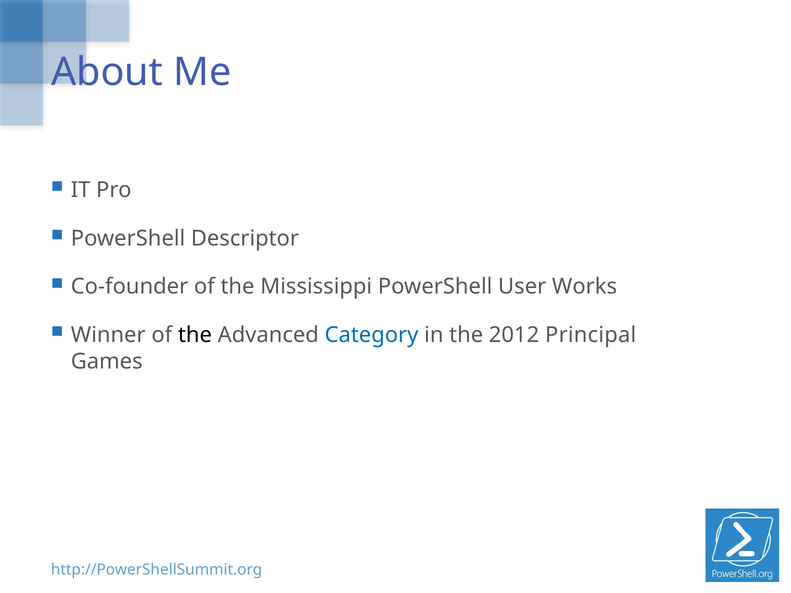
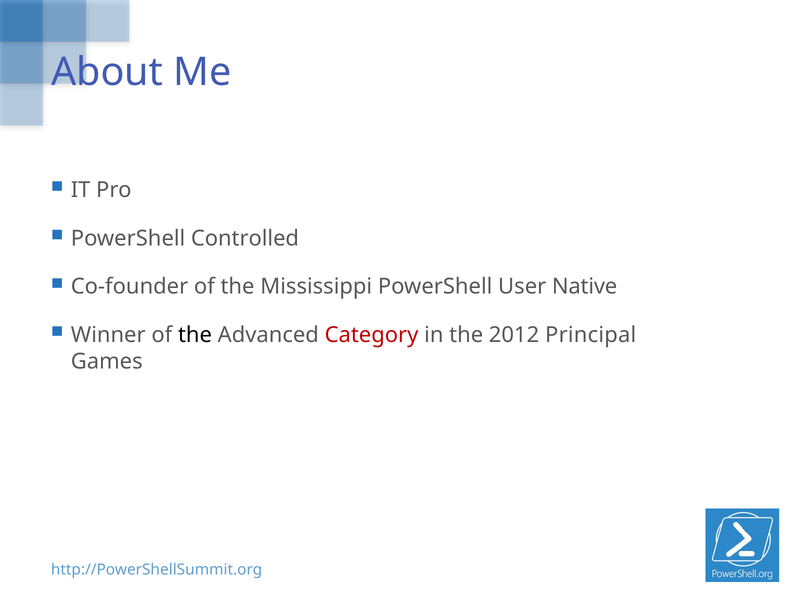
Descriptor: Descriptor -> Controlled
Works: Works -> Native
Category colour: blue -> red
